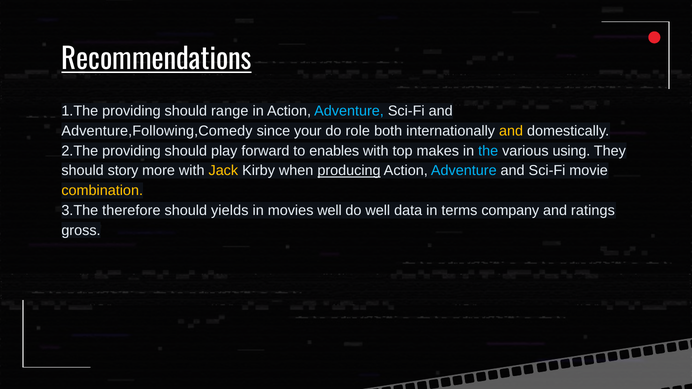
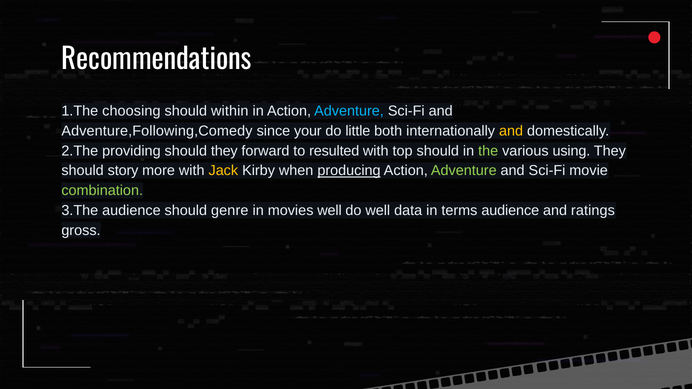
Recommendations underline: present -> none
1.The providing: providing -> choosing
range: range -> within
role: role -> little
should play: play -> they
enables: enables -> resulted
top makes: makes -> should
the colour: light blue -> light green
Adventure at (464, 171) colour: light blue -> light green
combination colour: yellow -> light green
3.The therefore: therefore -> audience
yields: yields -> genre
terms company: company -> audience
